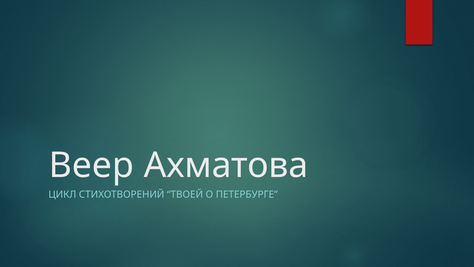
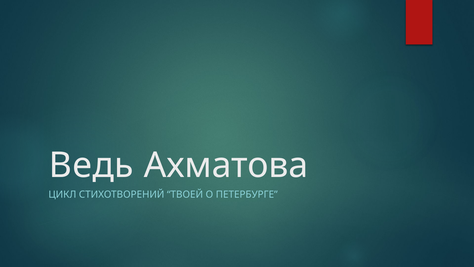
Веер: Веер -> Ведь
